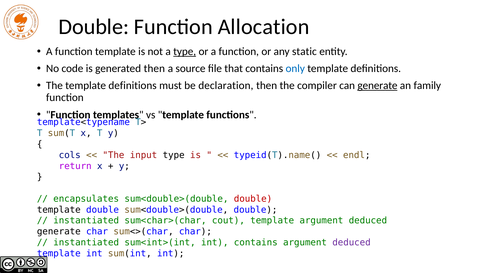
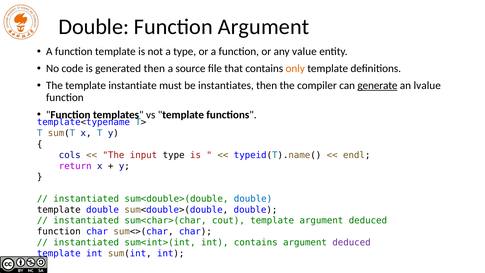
Function Allocation: Allocation -> Argument
type at (185, 51) underline: present -> none
static: static -> value
only colour: blue -> orange
The template definitions: definitions -> instantiate
declaration: declaration -> instantiates
family: family -> lvalue
encapsulates at (86, 199): encapsulates -> instantiated
double at (253, 199) colour: red -> blue
generate at (59, 231): generate -> function
